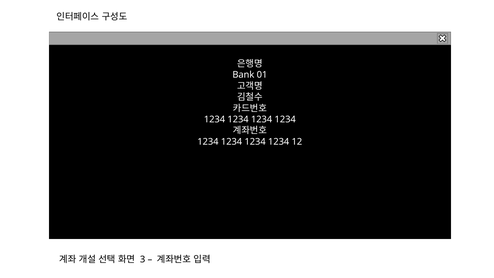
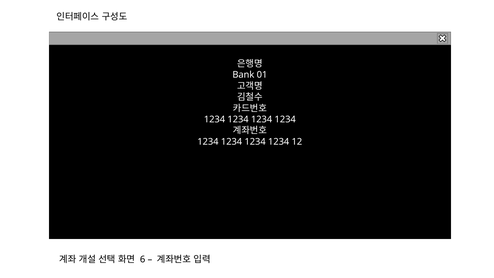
3: 3 -> 6
